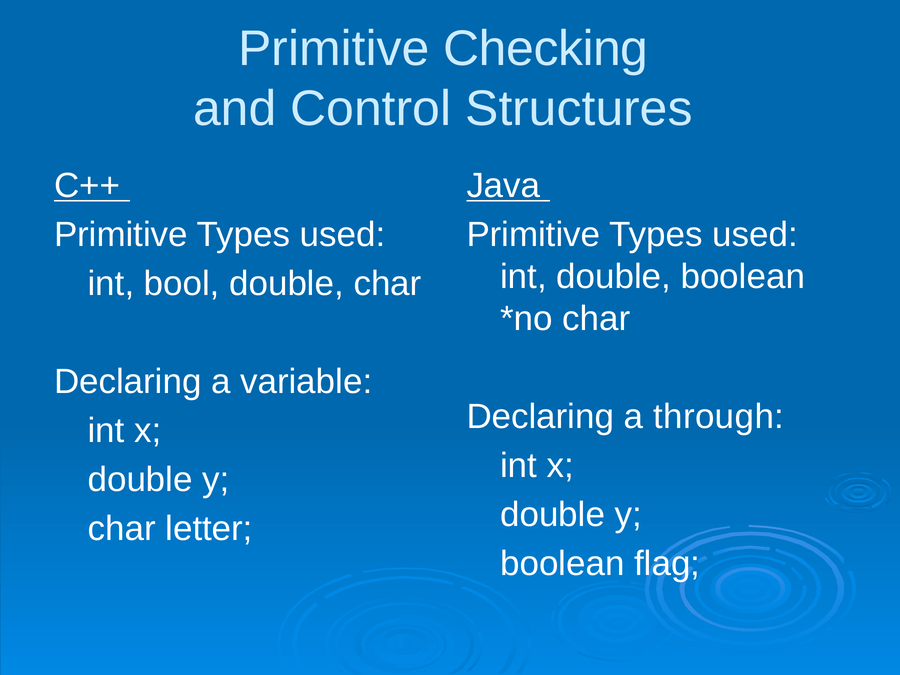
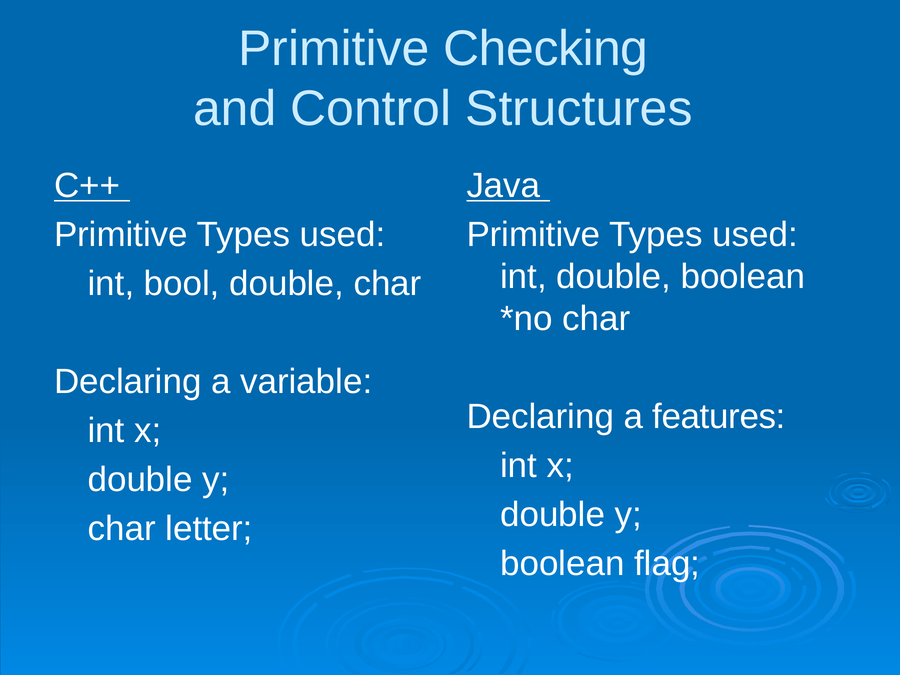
through: through -> features
